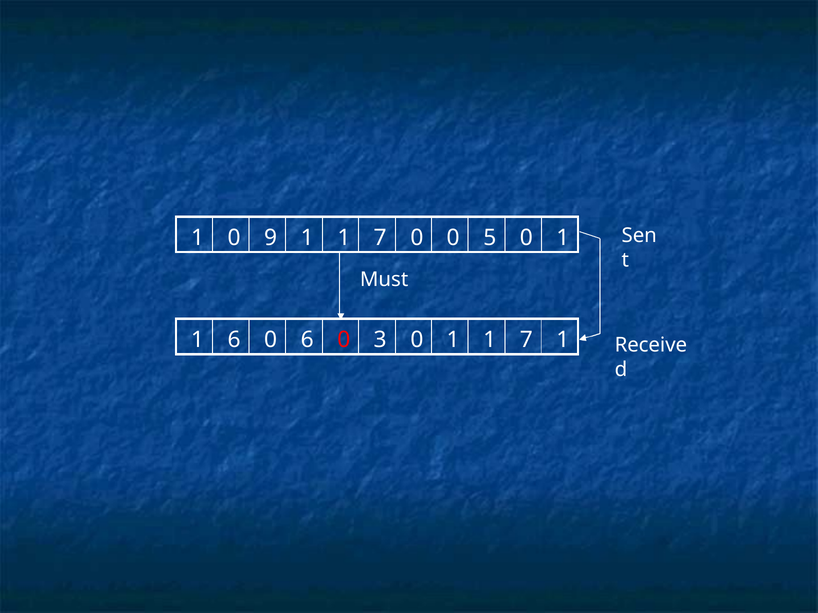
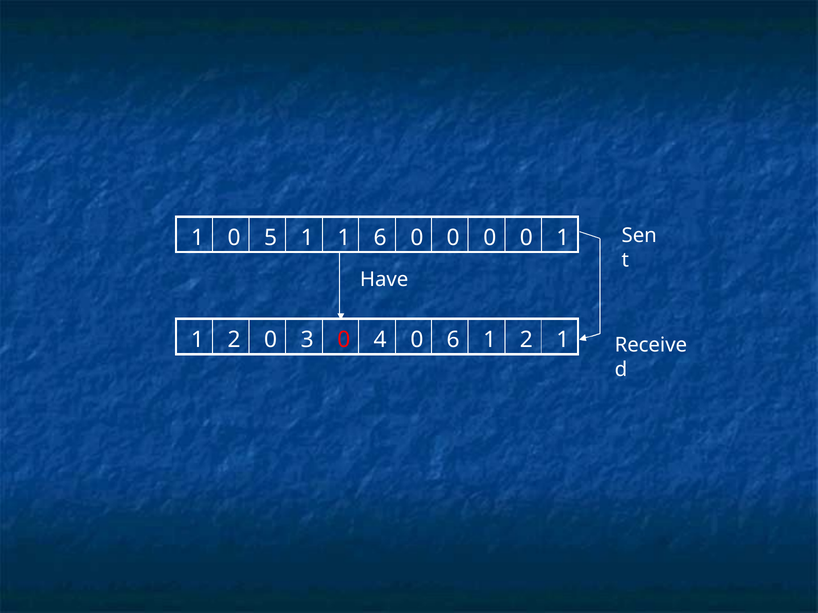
9: 9 -> 5
7 at (380, 238): 7 -> 6
5 at (490, 238): 5 -> 0
Must: Must -> Have
6 at (234, 340): 6 -> 2
0 6: 6 -> 3
3: 3 -> 4
1 at (453, 340): 1 -> 6
7 at (526, 340): 7 -> 2
